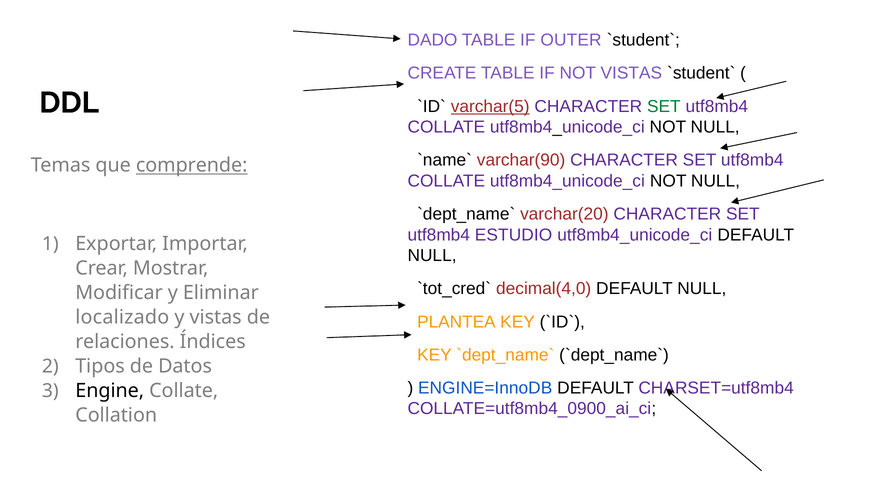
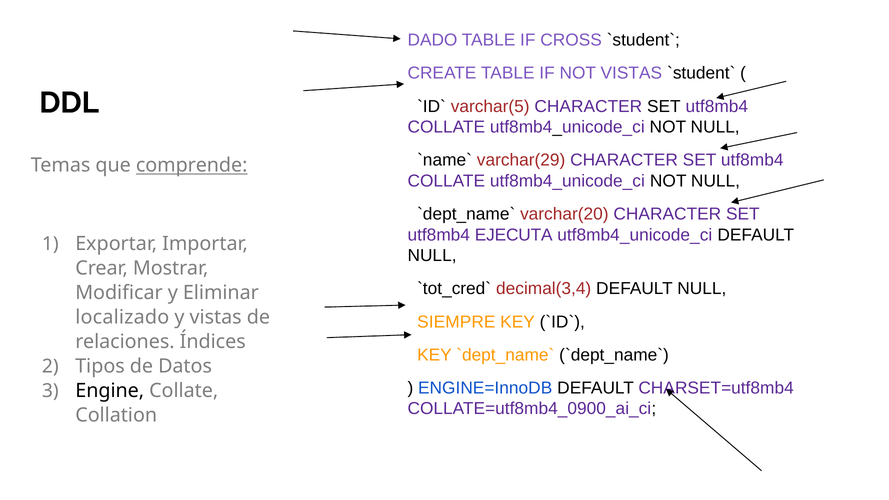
OUTER: OUTER -> CROSS
varchar(5 underline: present -> none
SET at (664, 106) colour: green -> black
varchar(90: varchar(90 -> varchar(29
ESTUDIO: ESTUDIO -> EJECUTA
decimal(4,0: decimal(4,0 -> decimal(3,4
PLANTEA: PLANTEA -> SIEMPRE
